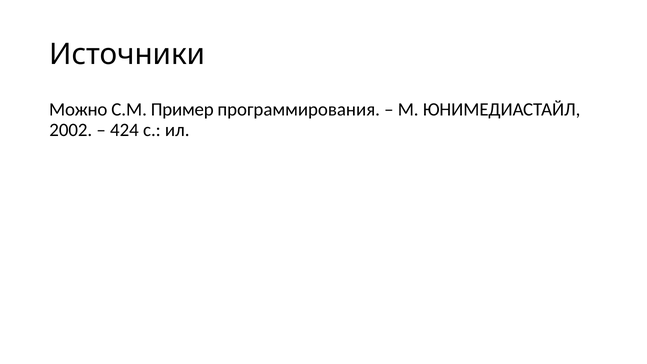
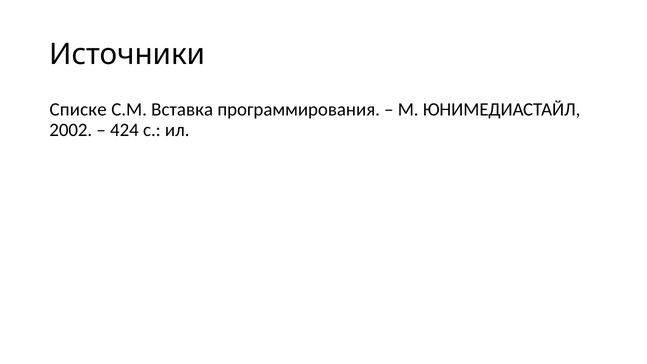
Можно: Можно -> Списке
Пример: Пример -> Вставка
